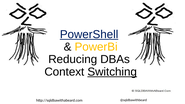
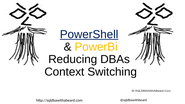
Switching underline: present -> none
